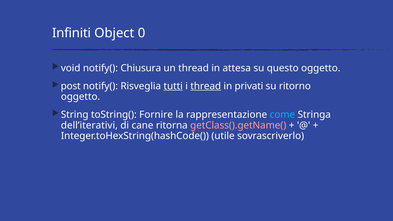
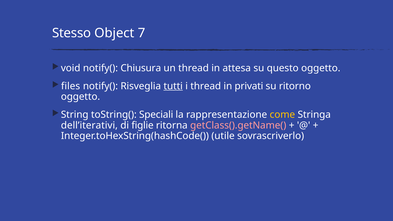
Infiniti: Infiniti -> Stesso
0: 0 -> 7
post: post -> files
thread at (206, 86) underline: present -> none
Fornire: Fornire -> Speciali
come colour: light blue -> yellow
cane: cane -> figlie
